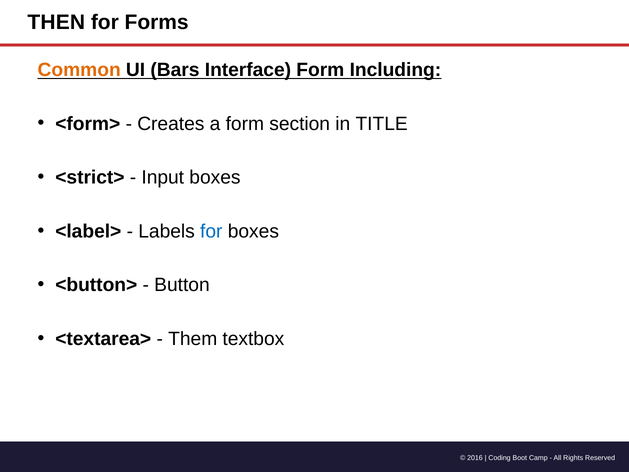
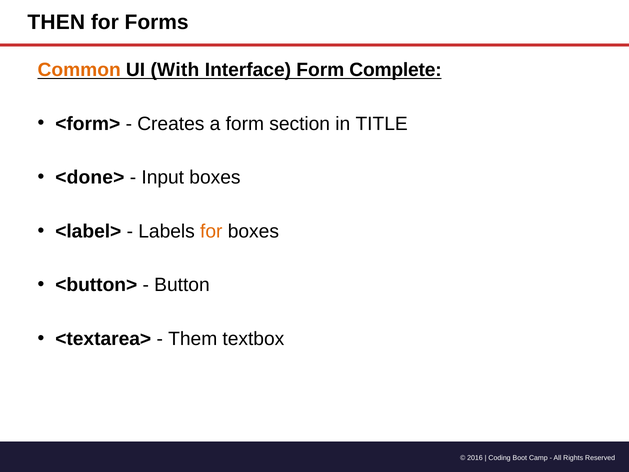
Bars: Bars -> With
Including: Including -> Complete
<strict>: <strict> -> <done>
for at (211, 231) colour: blue -> orange
